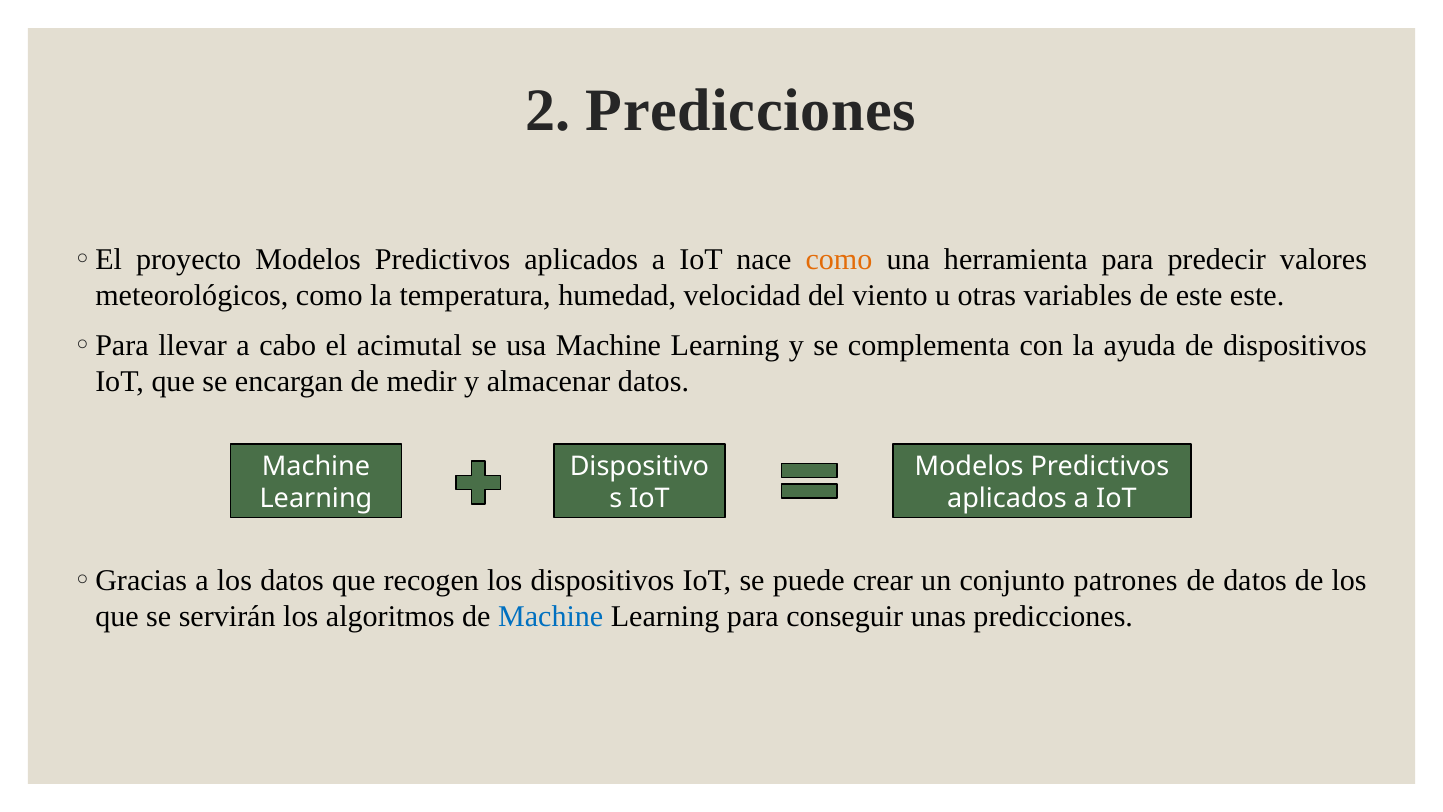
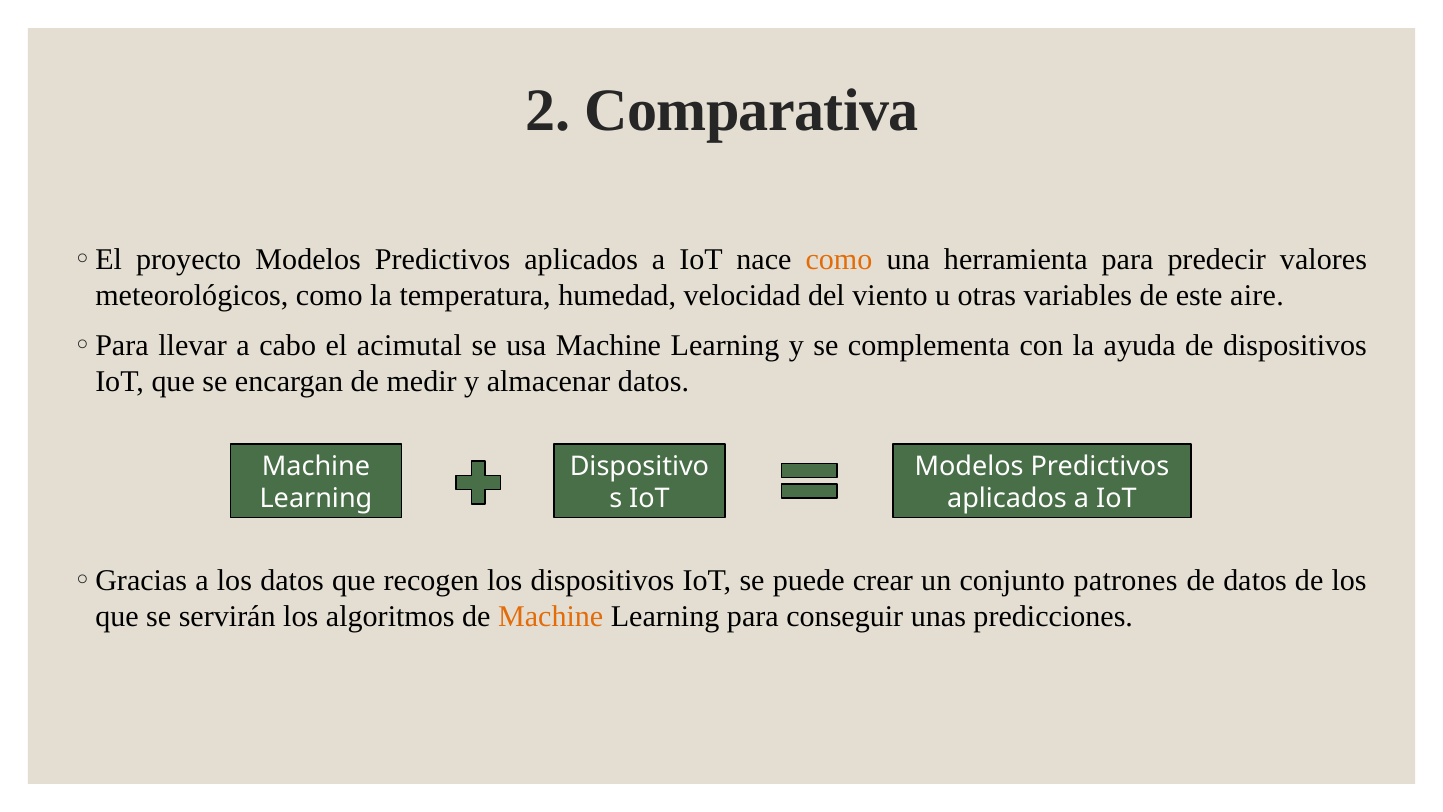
2 Predicciones: Predicciones -> Comparativa
este este: este -> aire
Machine at (551, 616) colour: blue -> orange
